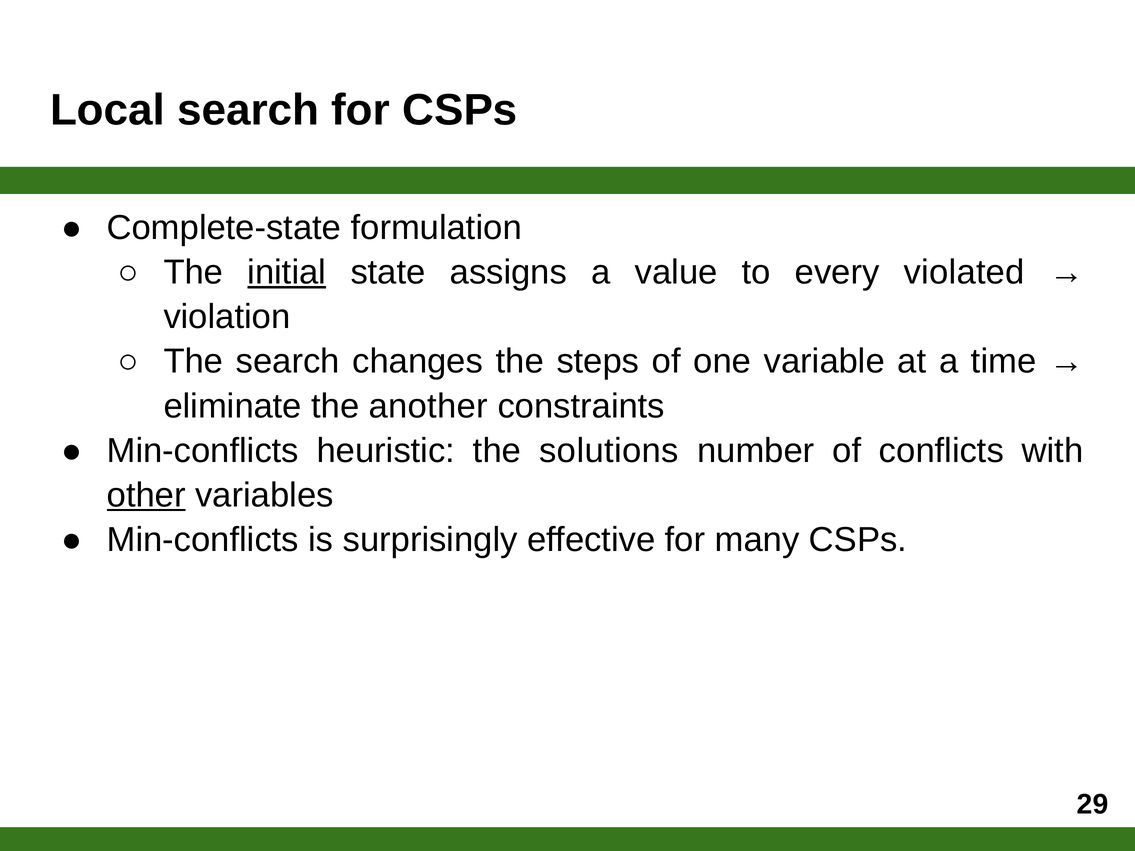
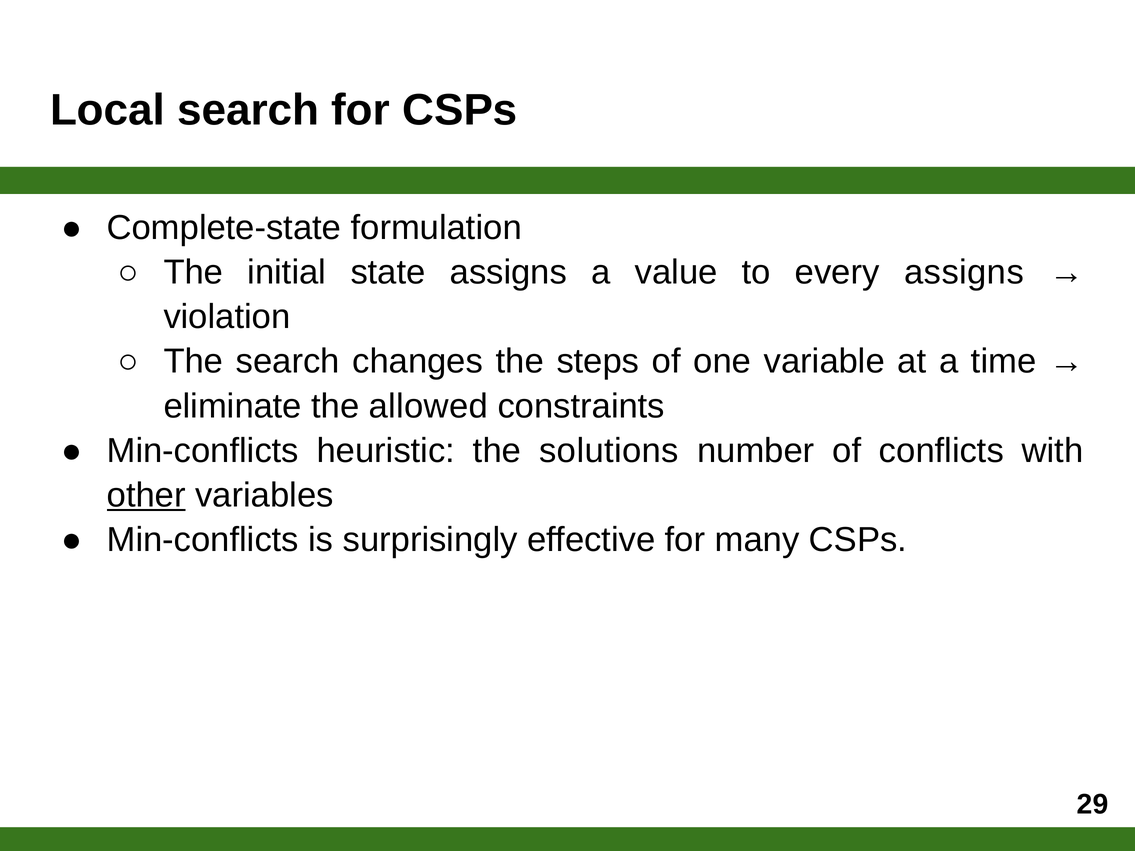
initial underline: present -> none
every violated: violated -> assigns
another: another -> allowed
